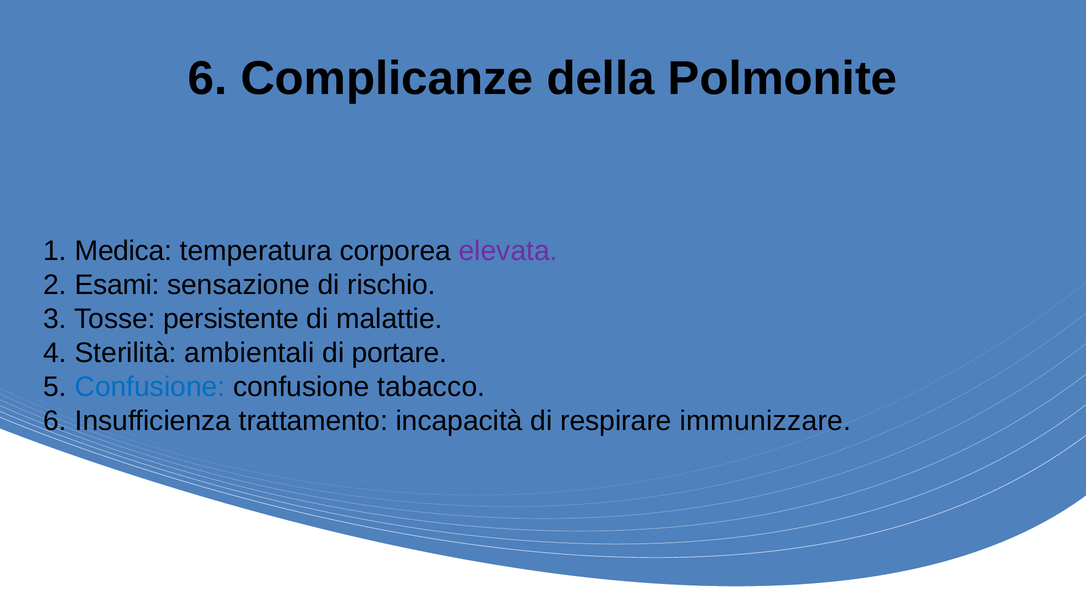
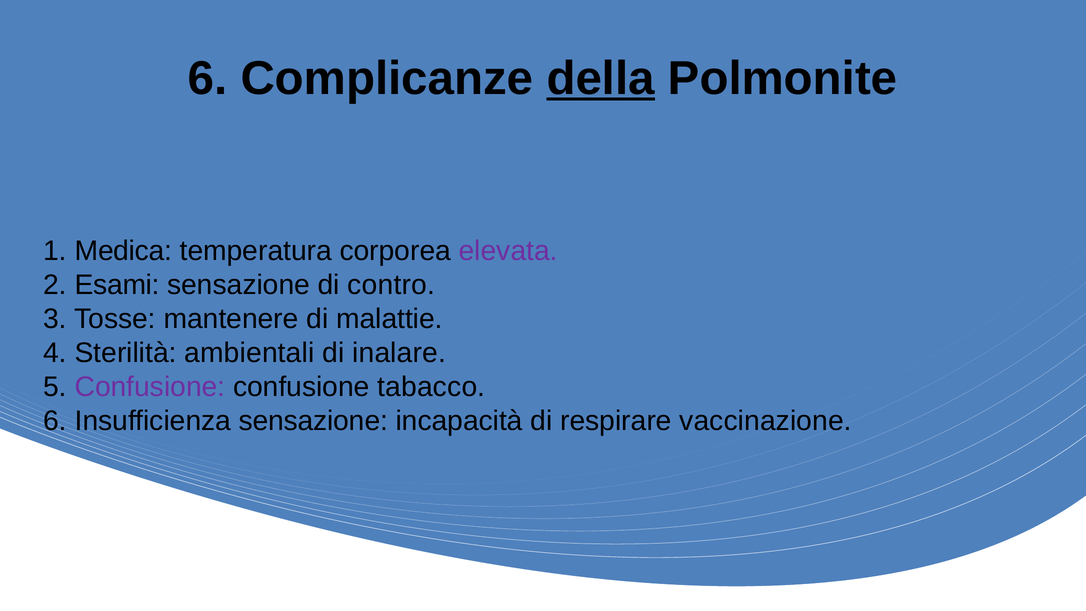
della underline: none -> present
rischio: rischio -> contro
persistente: persistente -> mantenere
portare: portare -> inalare
Confusione at (150, 387) colour: blue -> purple
Insufficienza trattamento: trattamento -> sensazione
immunizzare: immunizzare -> vaccinazione
